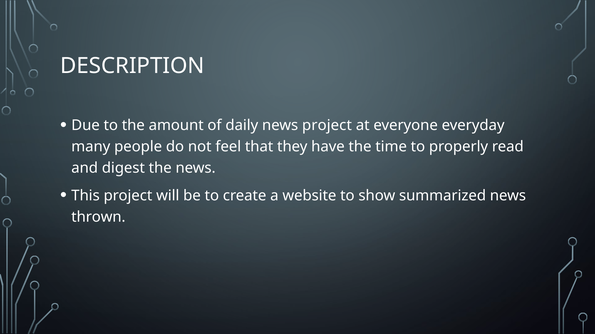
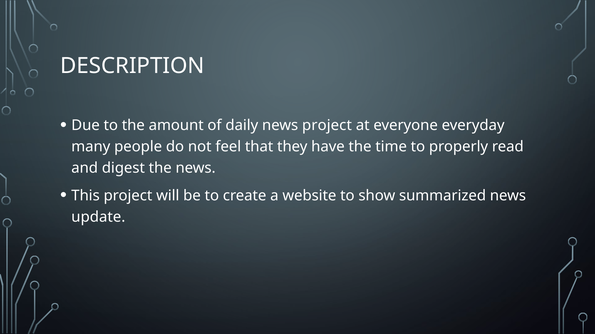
thrown: thrown -> update
